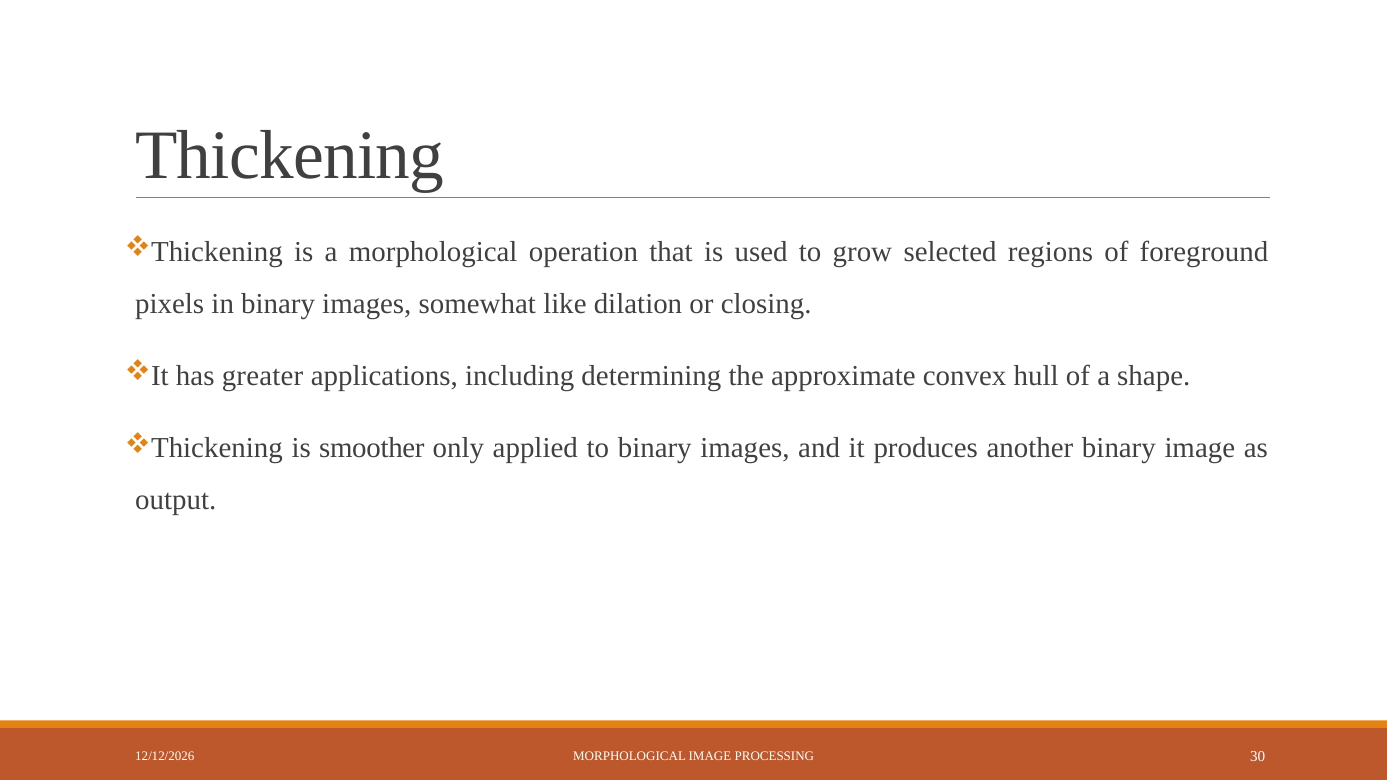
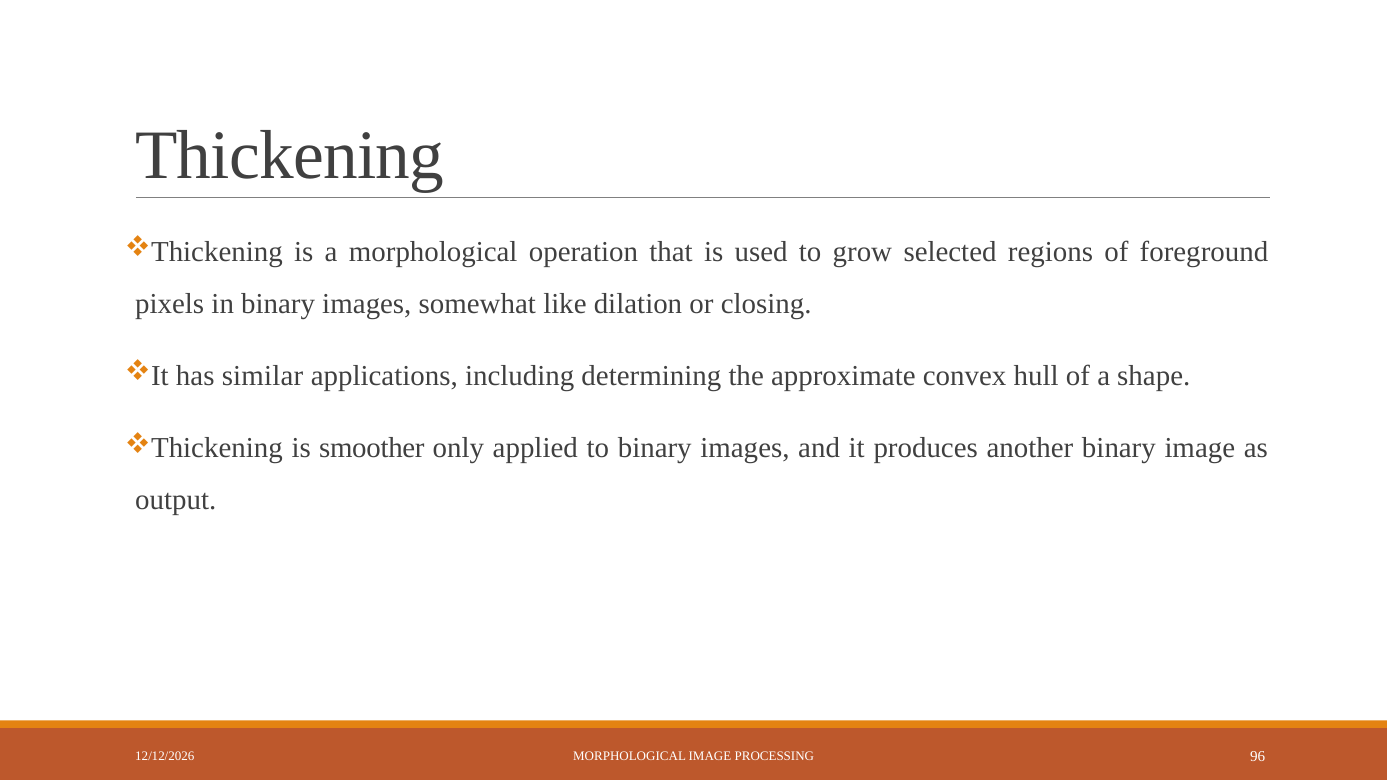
greater: greater -> similar
30: 30 -> 96
